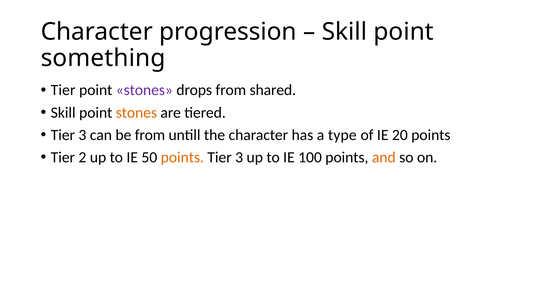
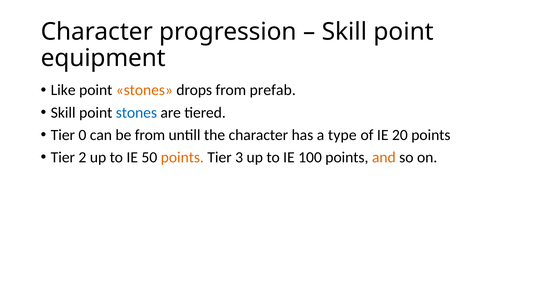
something: something -> equipment
Tier at (63, 90): Tier -> Like
stones at (144, 90) colour: purple -> orange
shared: shared -> prefab
stones at (136, 113) colour: orange -> blue
3 at (82, 135): 3 -> 0
